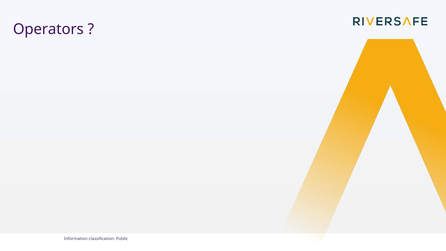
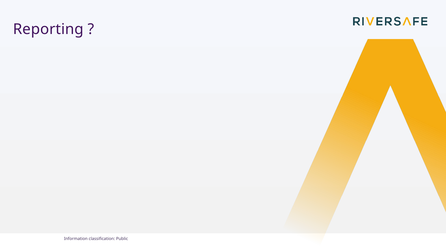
Operators: Operators -> Reporting
